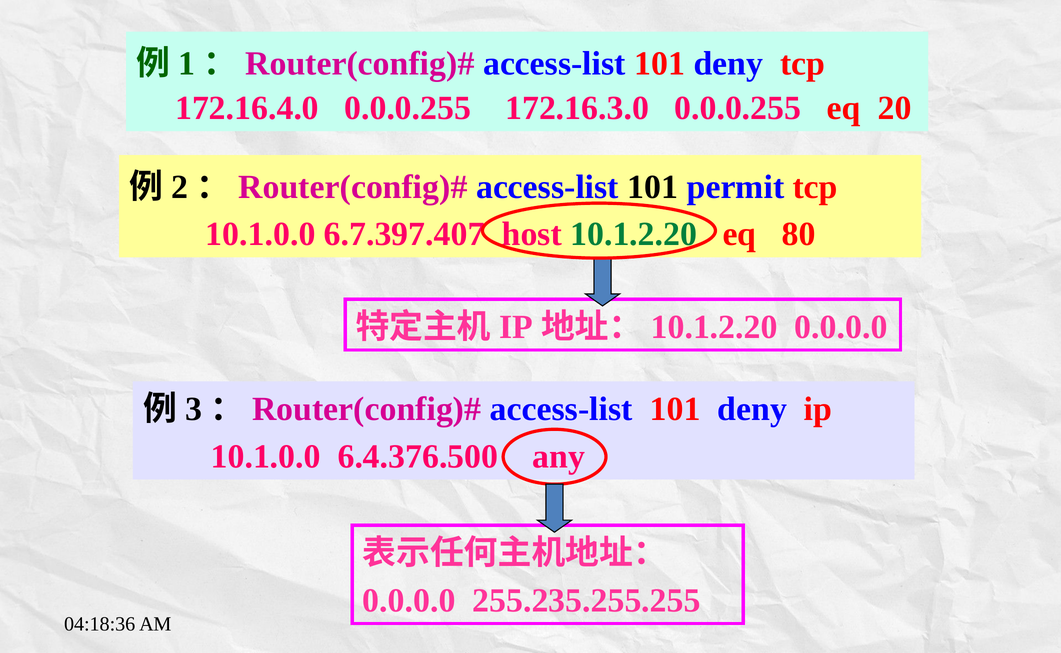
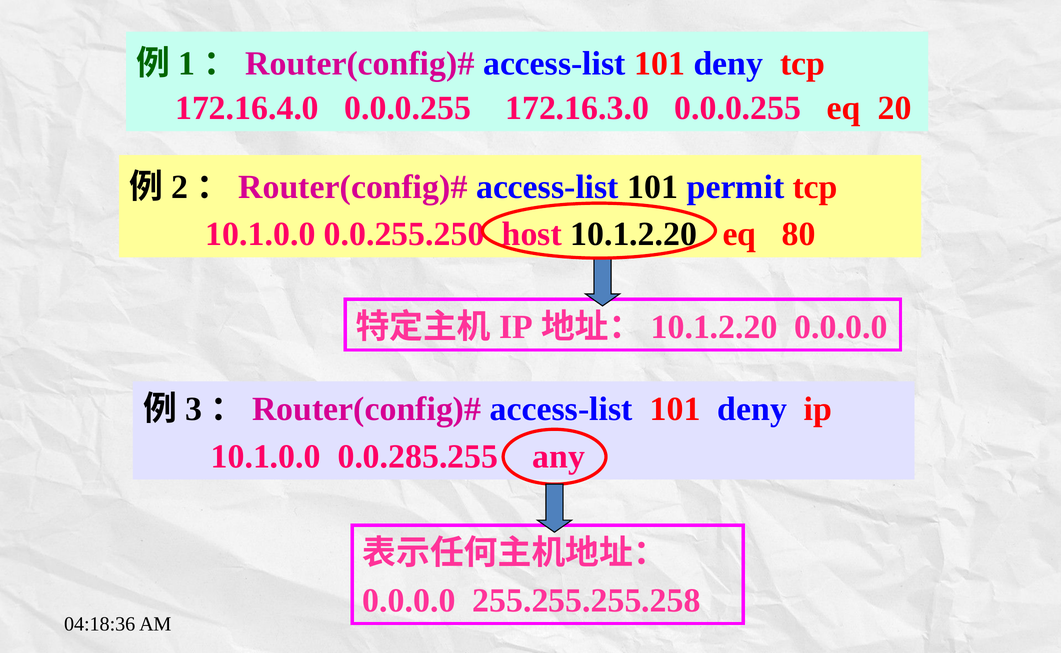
6.7.397.407: 6.7.397.407 -> 0.0.255.250
10.1.2.20 colour: green -> black
6.4.376.500: 6.4.376.500 -> 0.0.285.255
255.235.255.255: 255.235.255.255 -> 255.255.255.258
